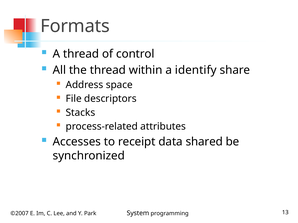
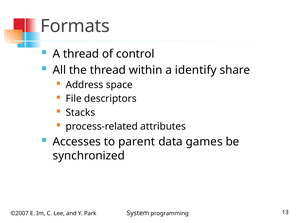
receipt: receipt -> parent
shared: shared -> games
